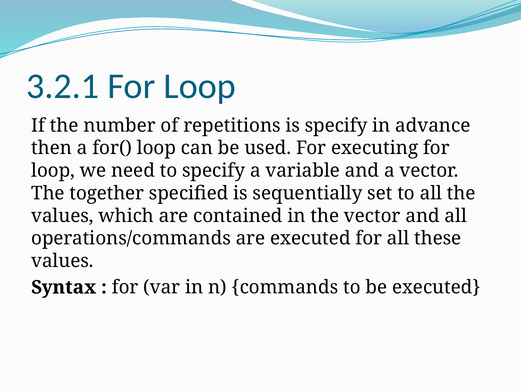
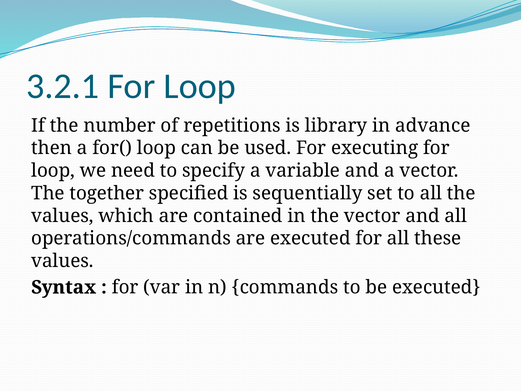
is specify: specify -> library
